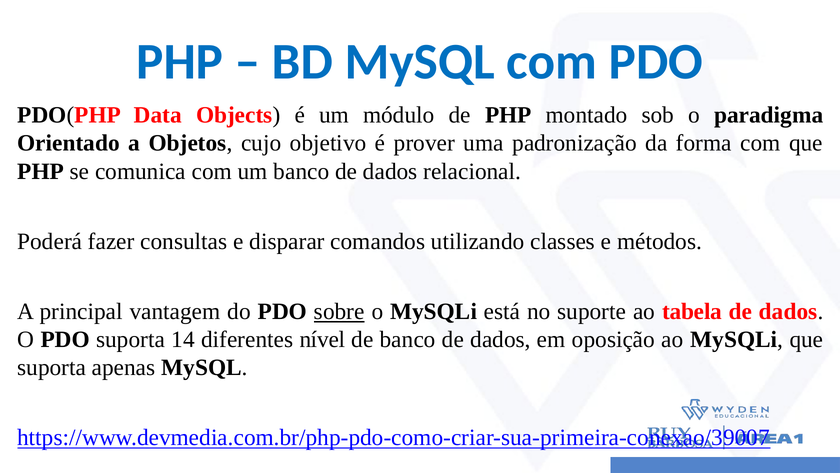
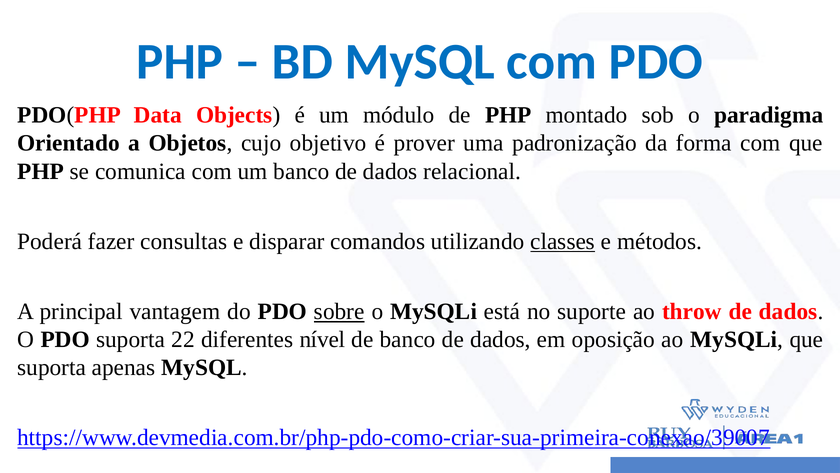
classes underline: none -> present
tabela: tabela -> throw
14: 14 -> 22
